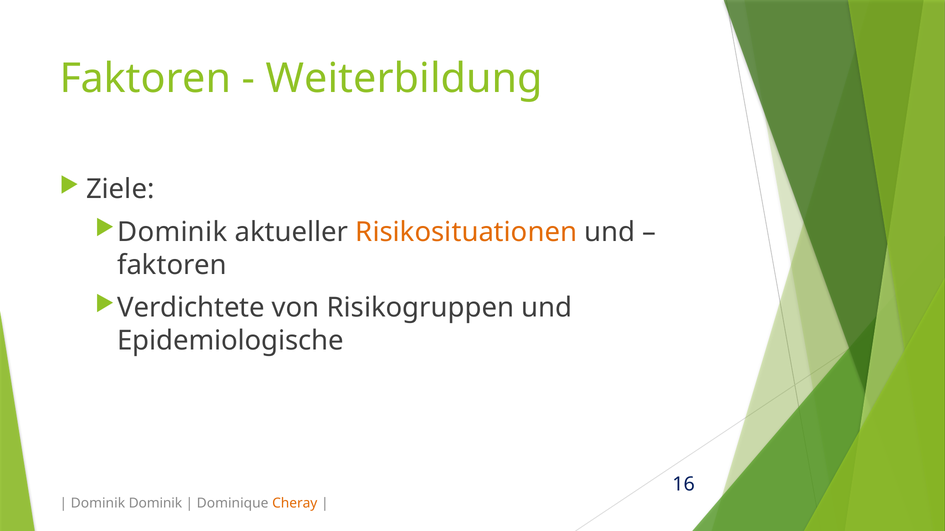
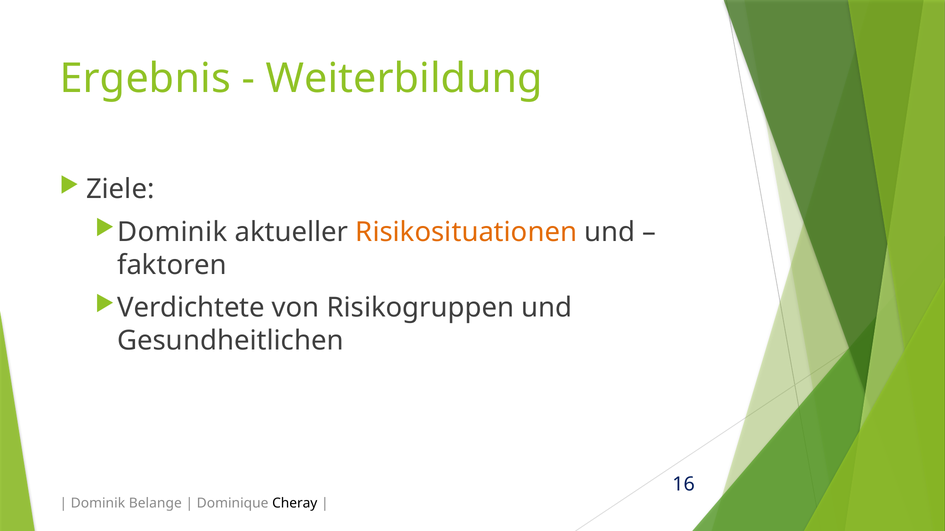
Faktoren at (145, 78): Faktoren -> Ergebnis
Epidemiologische: Epidemiologische -> Gesundheitlichen
Dominik Dominik: Dominik -> Belange
Cheray colour: orange -> black
